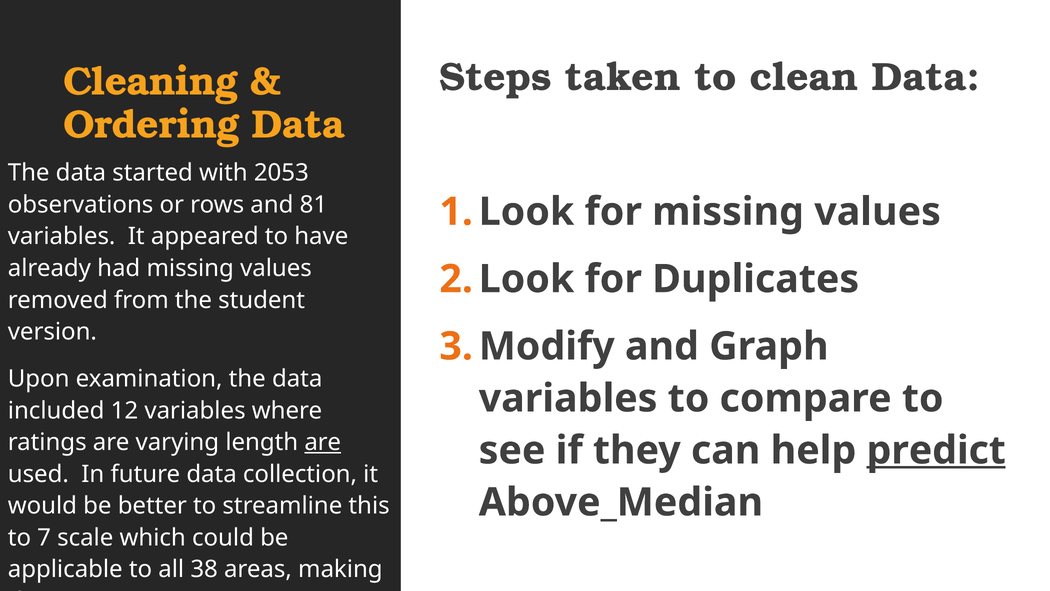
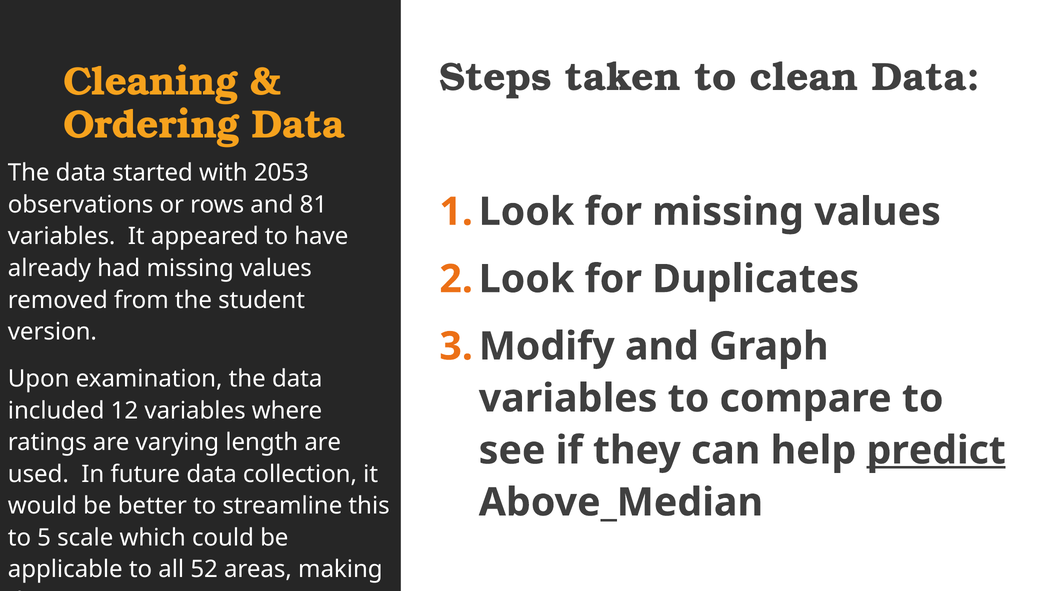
are at (323, 442) underline: present -> none
7: 7 -> 5
38: 38 -> 52
